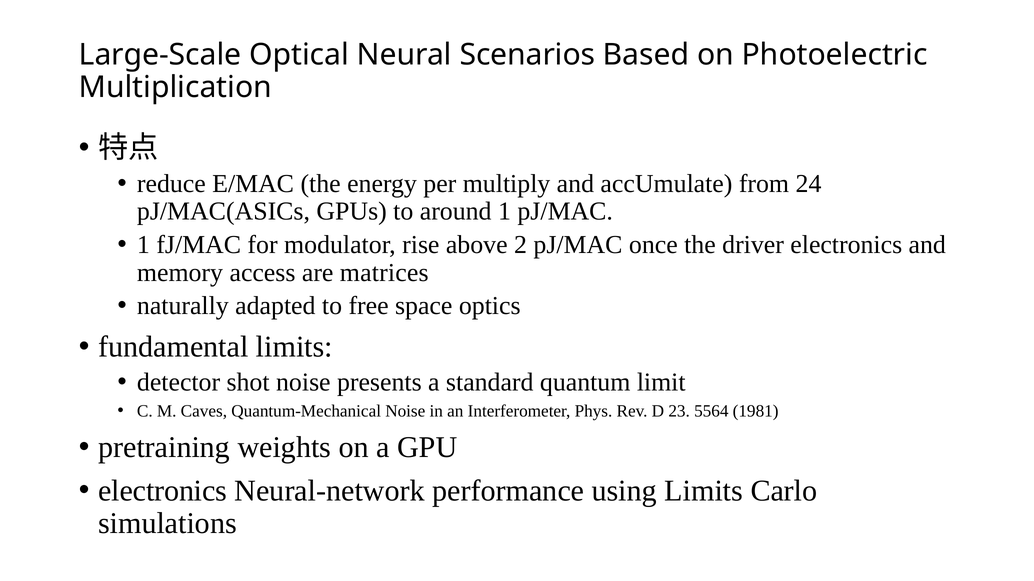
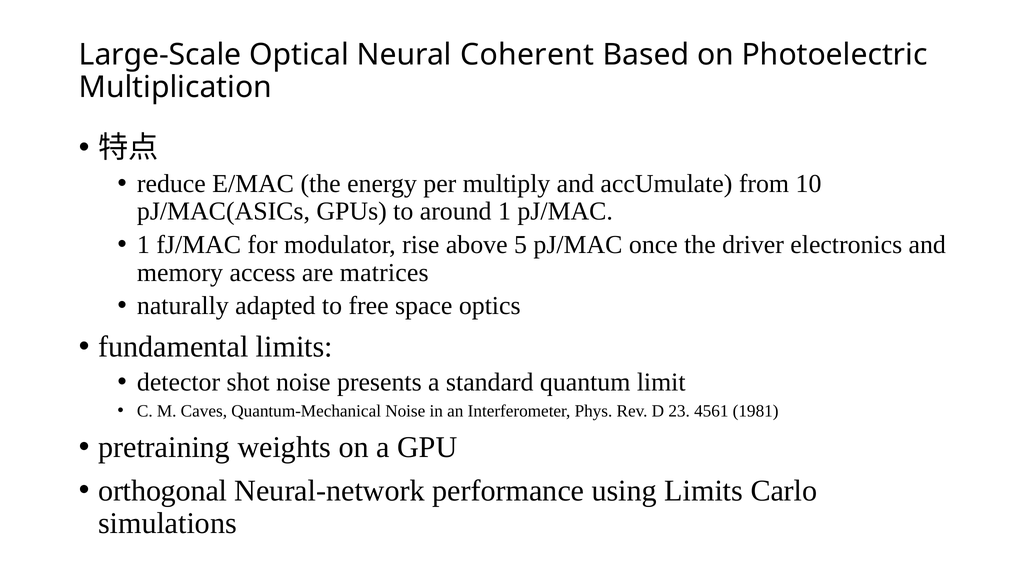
Scenarios: Scenarios -> Coherent
24: 24 -> 10
2: 2 -> 5
5564: 5564 -> 4561
electronics at (163, 491): electronics -> orthogonal
